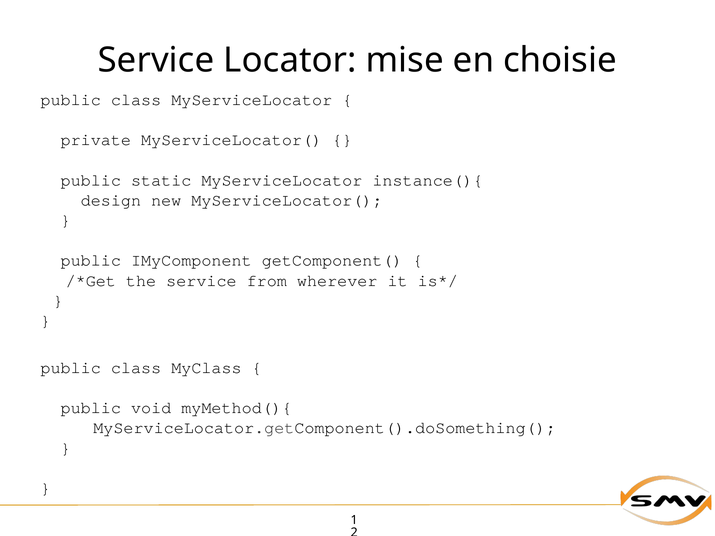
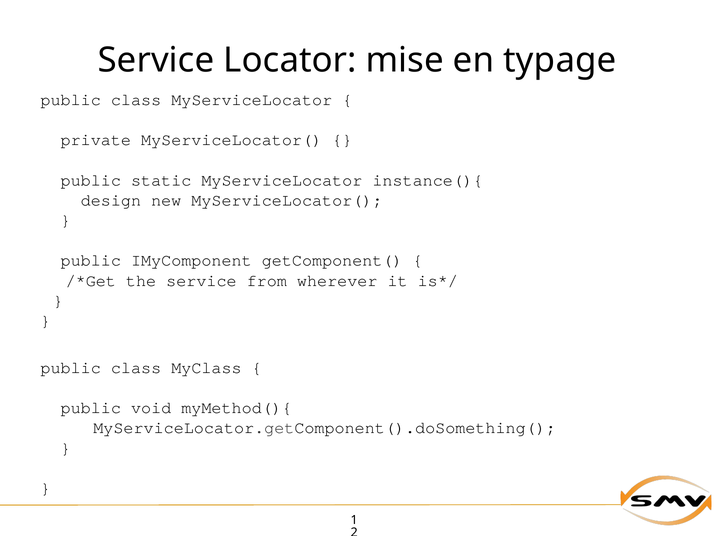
choisie: choisie -> typage
